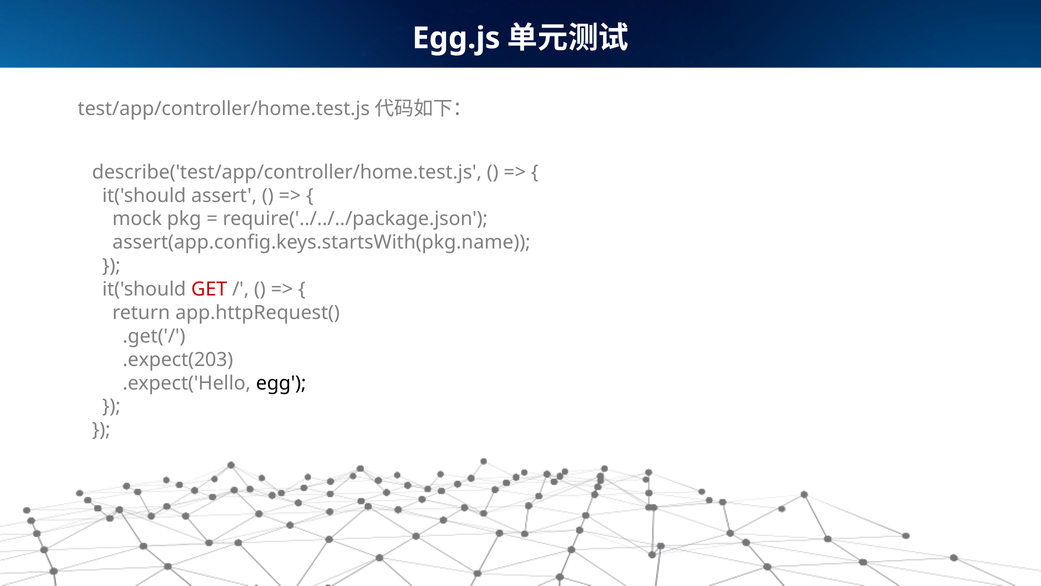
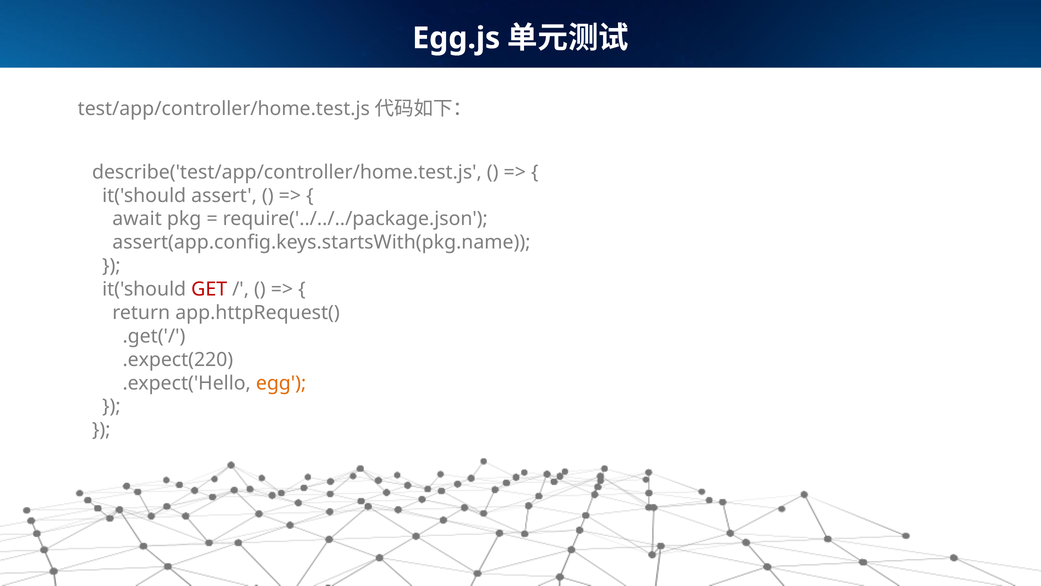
mock: mock -> await
.expect(203: .expect(203 -> .expect(220
egg colour: black -> orange
